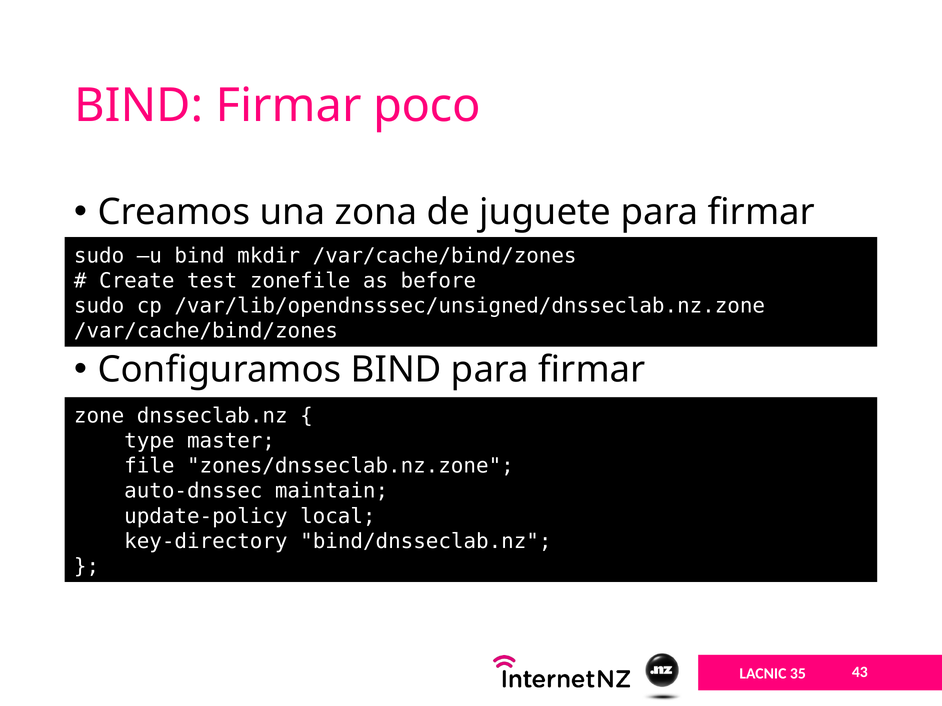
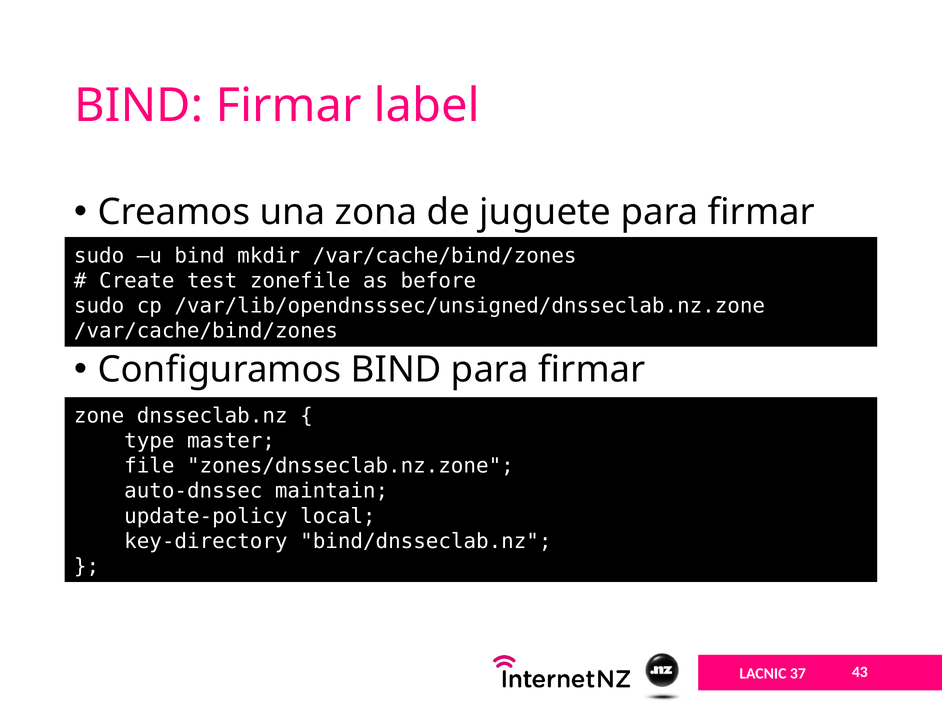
poco: poco -> label
35: 35 -> 37
